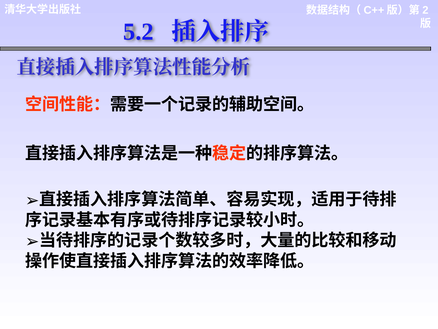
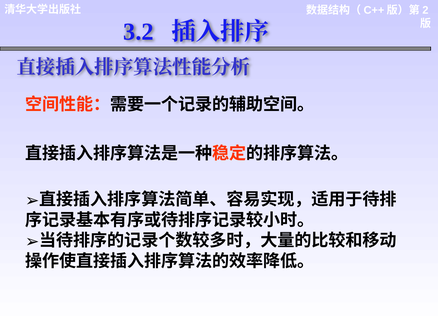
5.2: 5.2 -> 3.2
